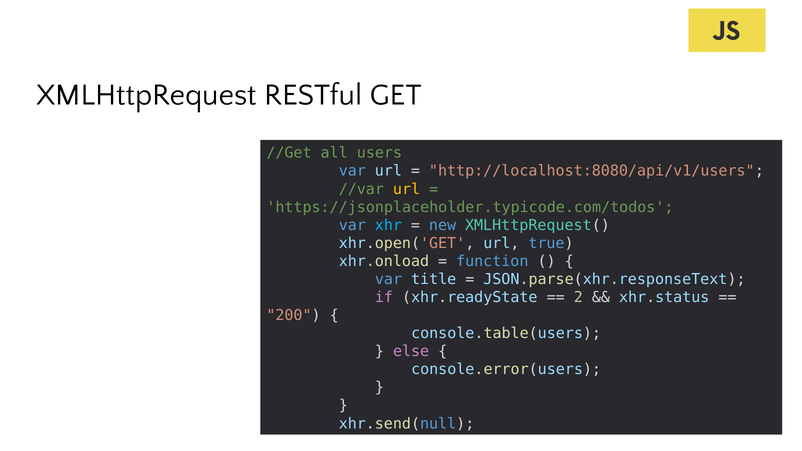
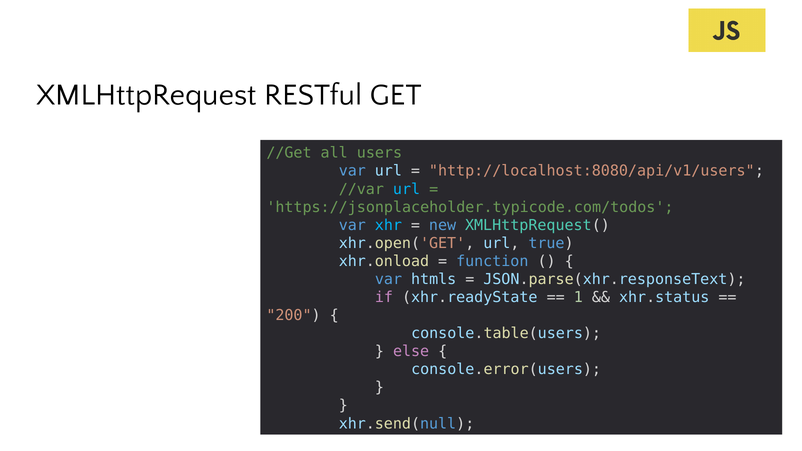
url at (407, 189) colour: yellow -> light blue
title: title -> htmls
2: 2 -> 1
